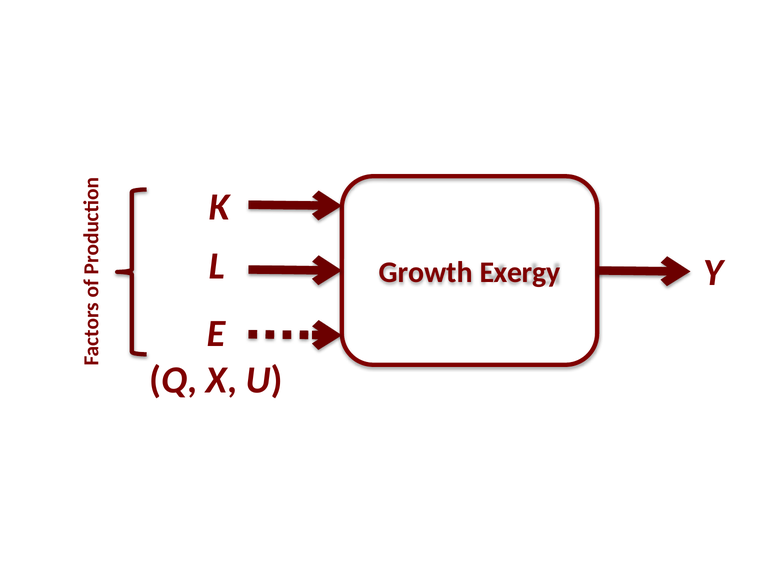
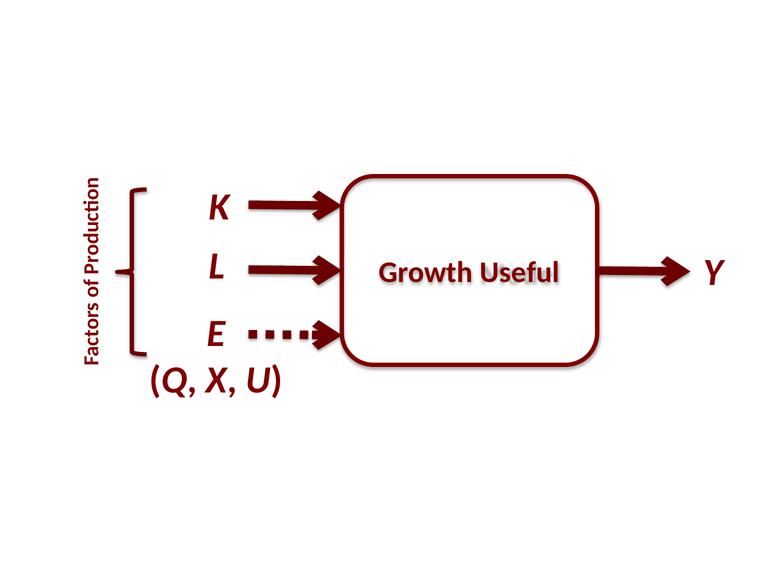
Exergy: Exergy -> Useful
